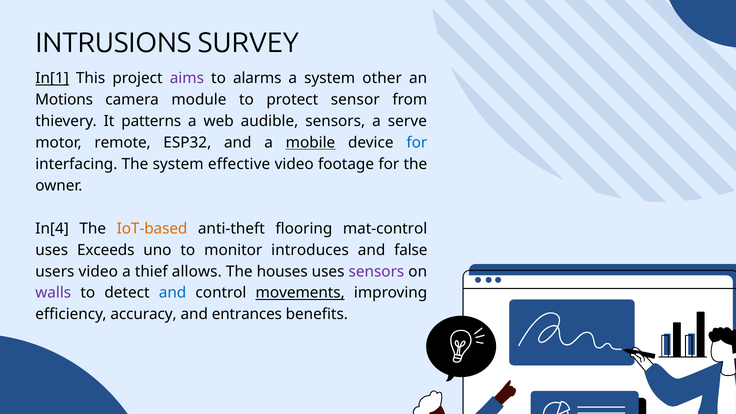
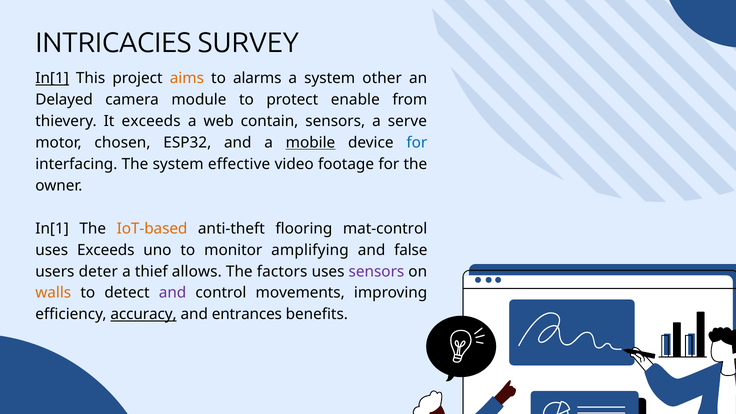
INTRUSIONS: INTRUSIONS -> INTRICACIES
aims colour: purple -> orange
Motions: Motions -> Delayed
sensor: sensor -> enable
It patterns: patterns -> exceeds
audible: audible -> contain
remote: remote -> chosen
In[4 at (52, 229): In[4 -> In[1
introduces: introduces -> amplifying
users video: video -> deter
houses: houses -> factors
walls colour: purple -> orange
and at (173, 293) colour: blue -> purple
movements underline: present -> none
accuracy underline: none -> present
